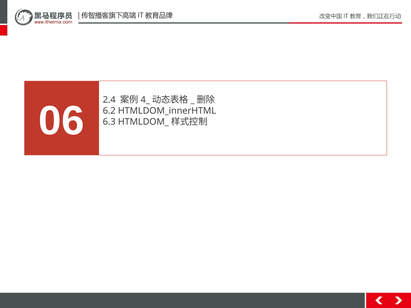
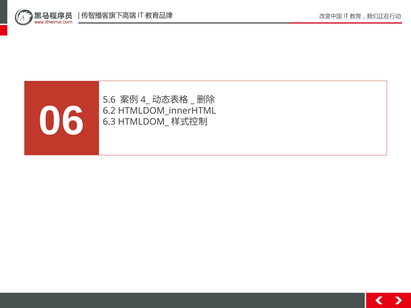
2.4: 2.4 -> 5.6
